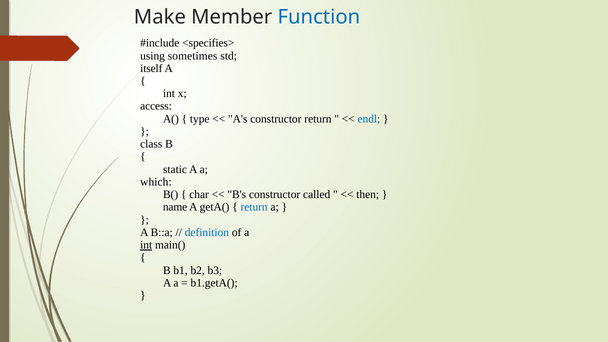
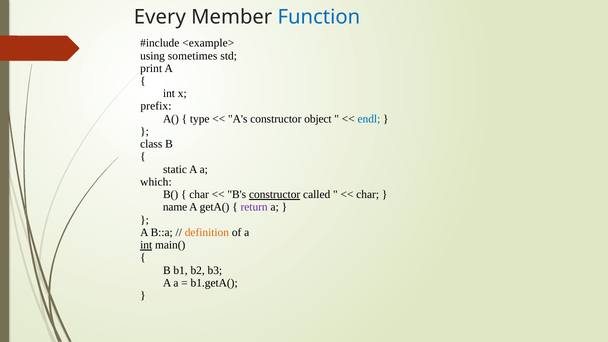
Make: Make -> Every
<specifies>: <specifies> -> <example>
itself: itself -> print
access: access -> prefix
constructor return: return -> object
constructor at (275, 195) underline: none -> present
then at (368, 195): then -> char
return at (254, 207) colour: blue -> purple
definition colour: blue -> orange
